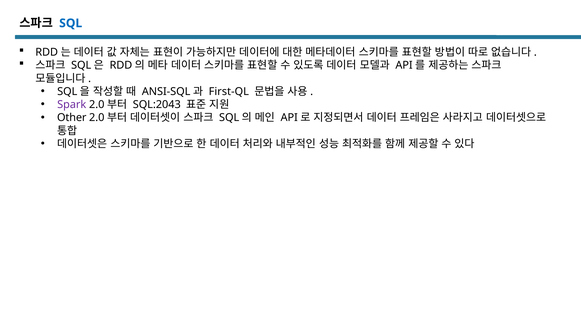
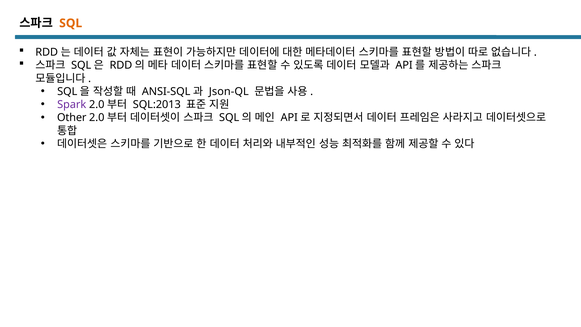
SQL colour: blue -> orange
First-QL: First-QL -> Json-QL
SQL:2043: SQL:2043 -> SQL:2013
